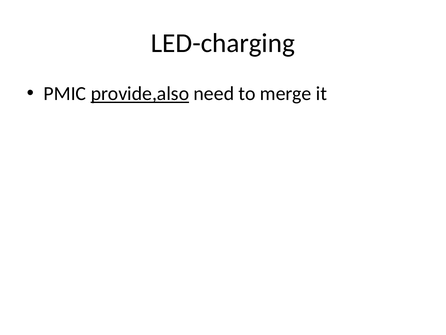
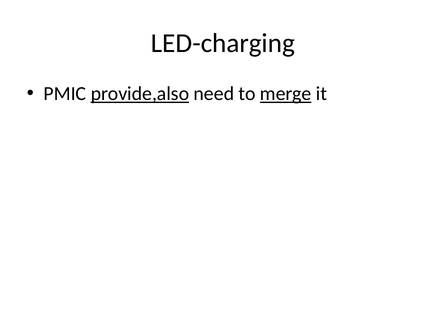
merge underline: none -> present
